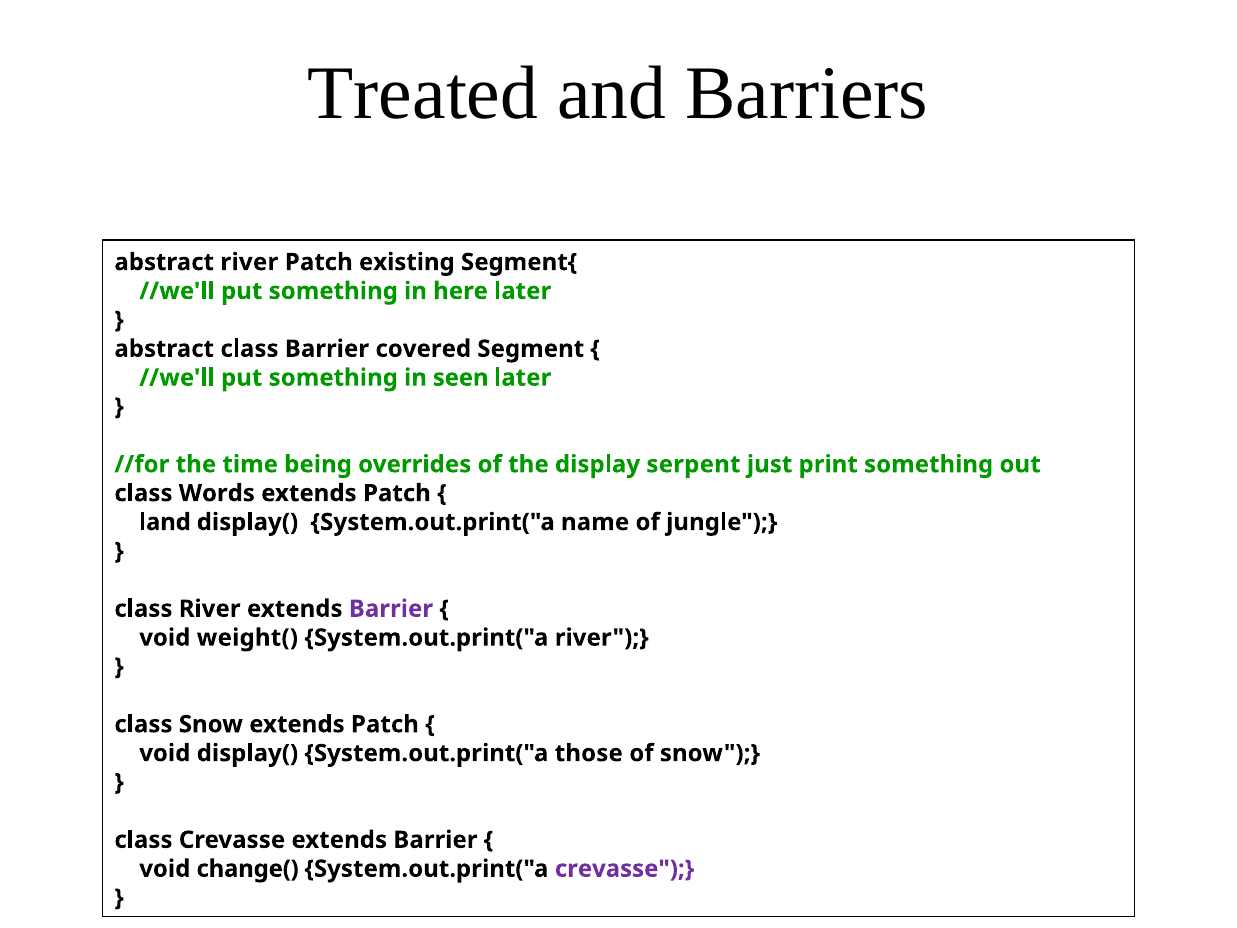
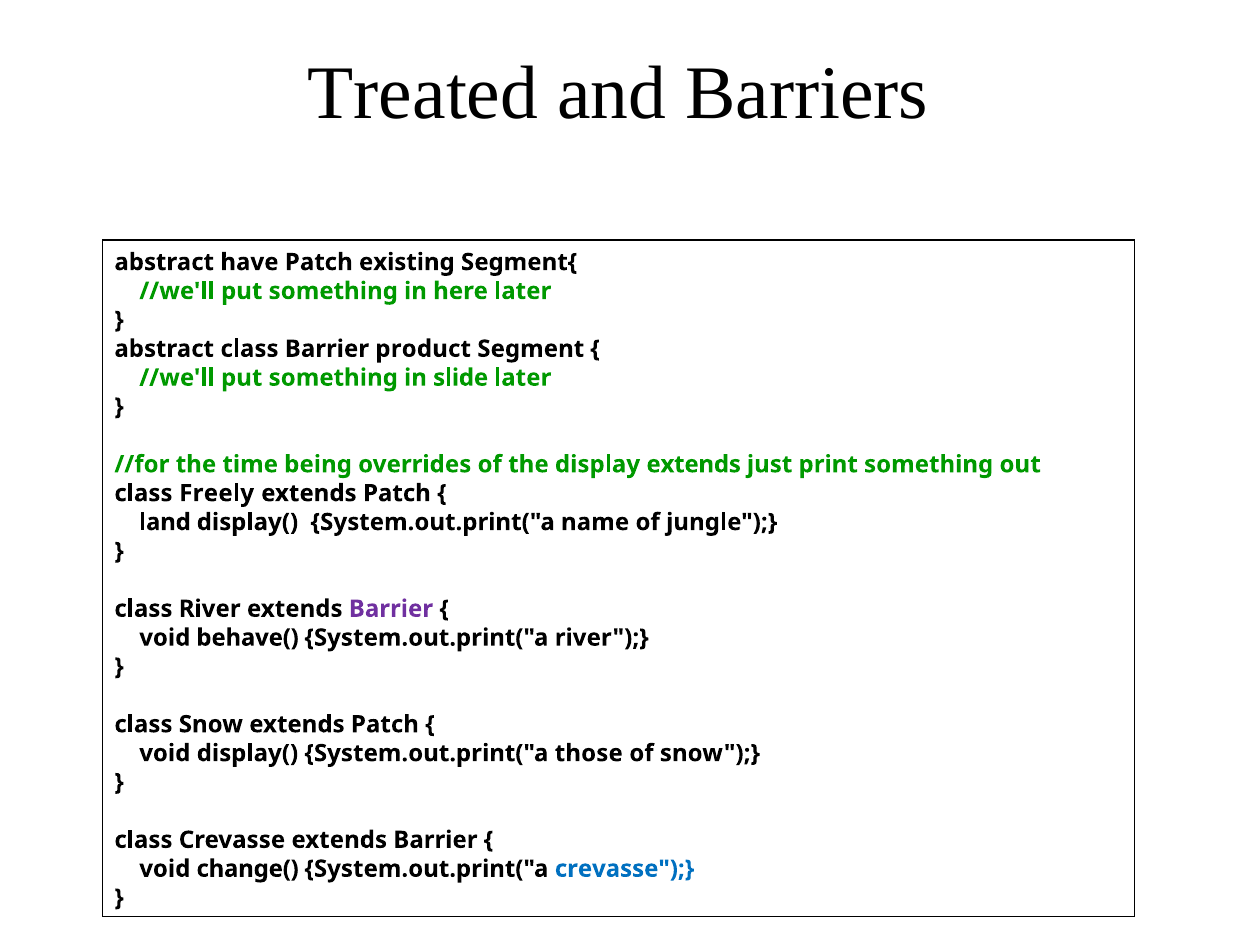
abstract river: river -> have
covered: covered -> product
seen: seen -> slide
display serpent: serpent -> extends
Words: Words -> Freely
weight(: weight( -> behave(
crevasse at (624, 869) colour: purple -> blue
